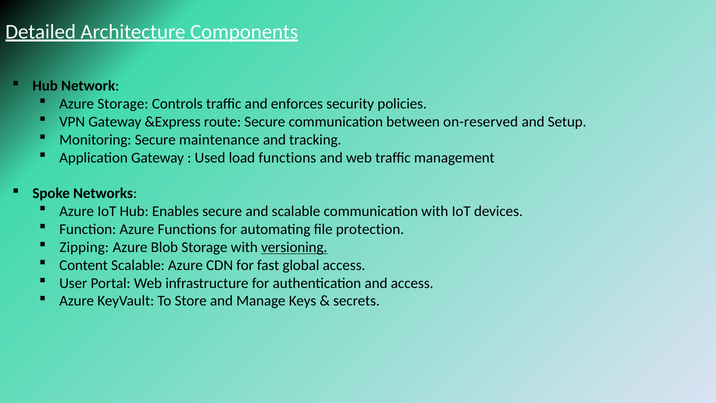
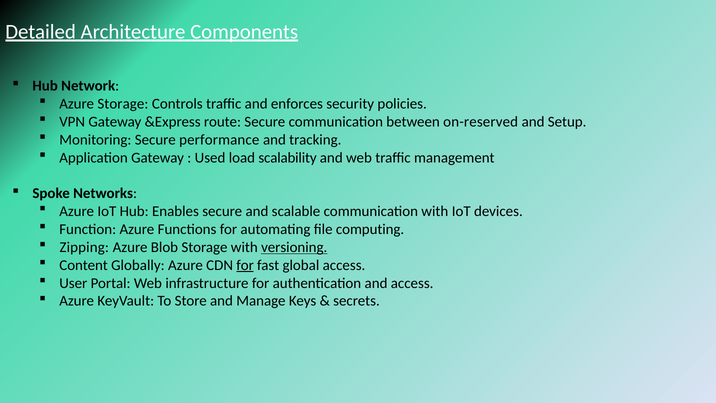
maintenance: maintenance -> performance
load functions: functions -> scalability
protection: protection -> computing
Content Scalable: Scalable -> Globally
for at (245, 265) underline: none -> present
